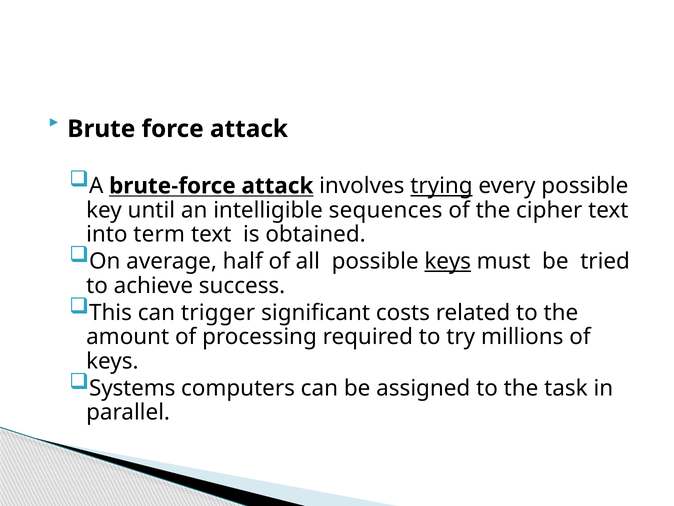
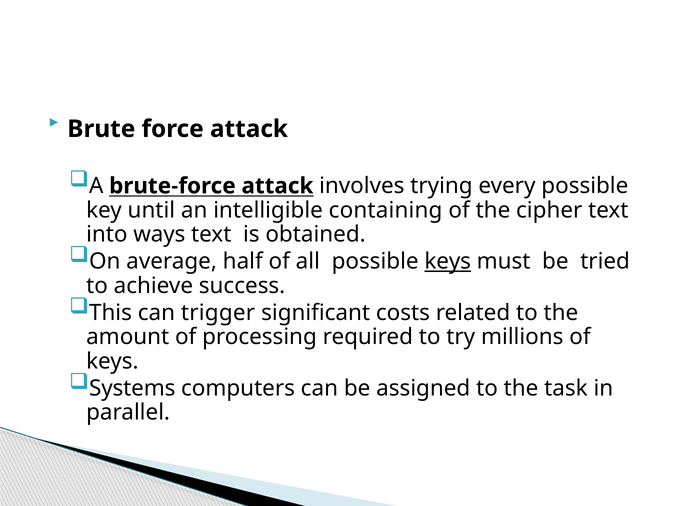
trying underline: present -> none
sequences: sequences -> containing
term: term -> ways
